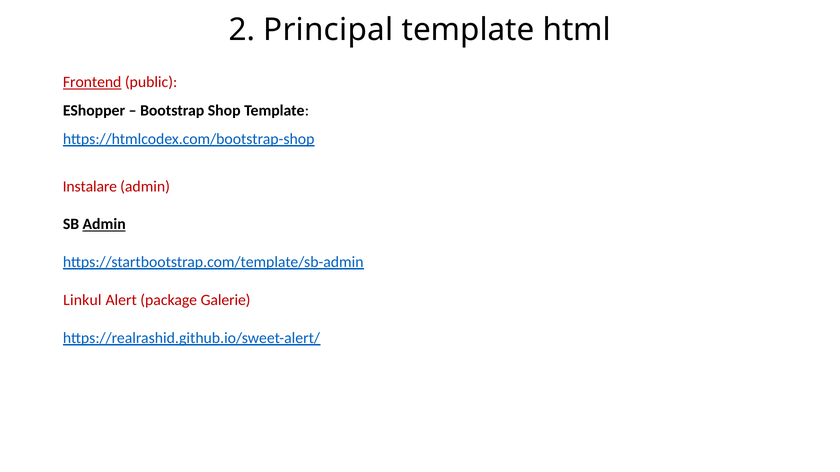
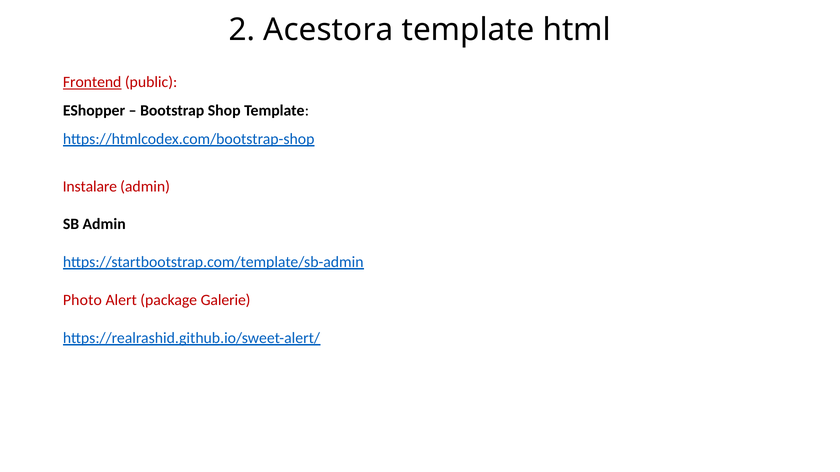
Principal: Principal -> Acestora
Admin at (104, 225) underline: present -> none
Linkul: Linkul -> Photo
